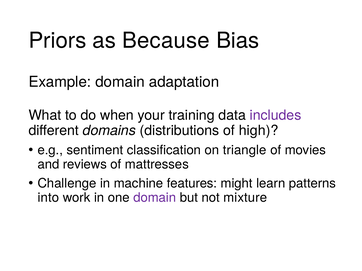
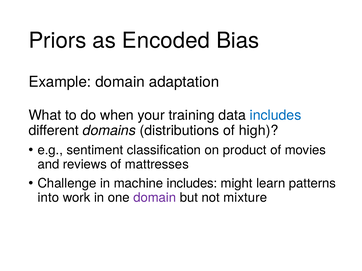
Because: Because -> Encoded
includes at (276, 116) colour: purple -> blue
triangle: triangle -> product
machine features: features -> includes
